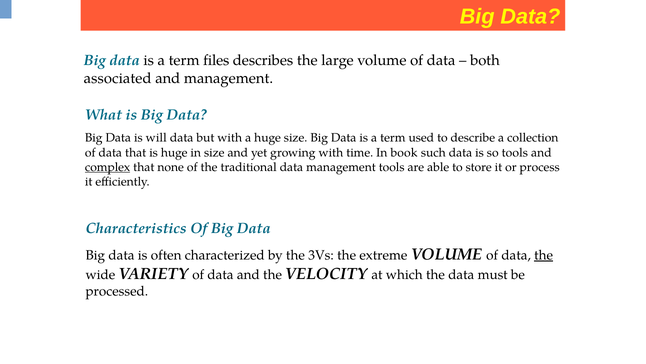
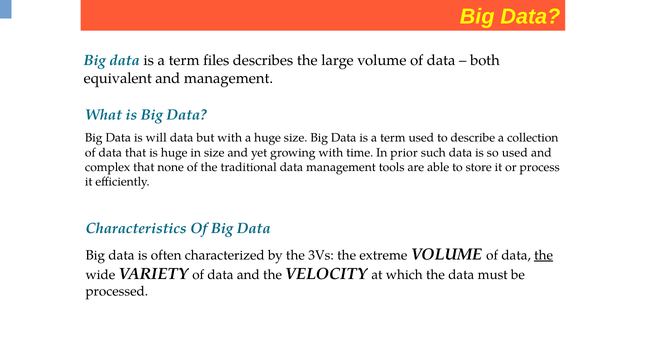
associated: associated -> equivalent
book: book -> prior
so tools: tools -> used
complex underline: present -> none
